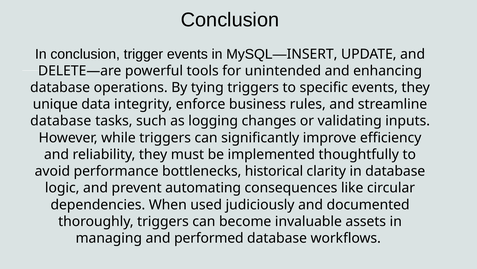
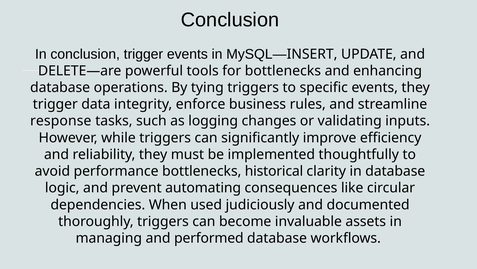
for unintended: unintended -> bottlenecks
unique at (55, 104): unique -> trigger
database at (61, 121): database -> response
